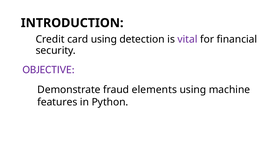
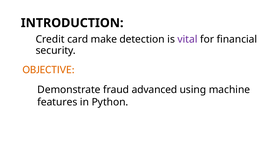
card using: using -> make
OBJECTIVE colour: purple -> orange
elements: elements -> advanced
